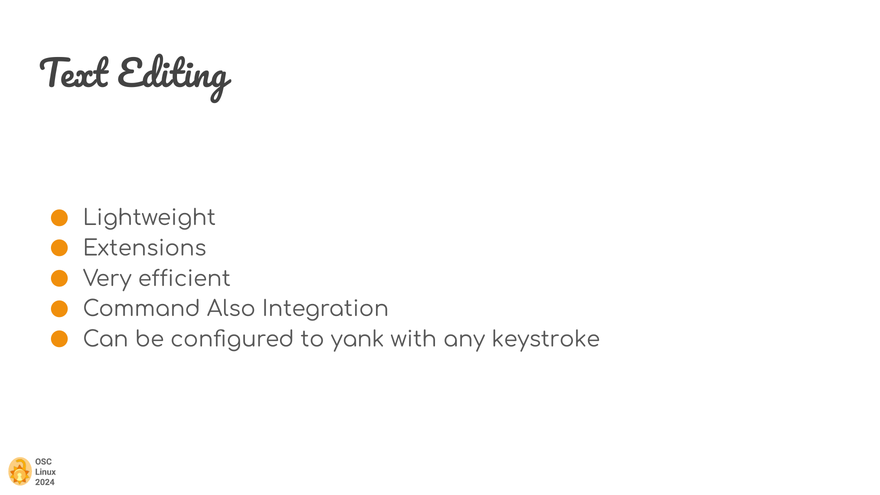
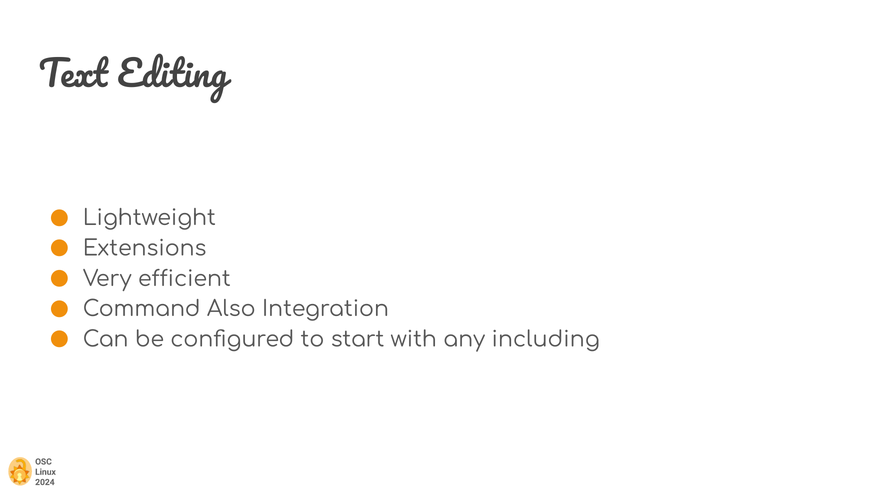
yank: yank -> start
keystroke: keystroke -> including
